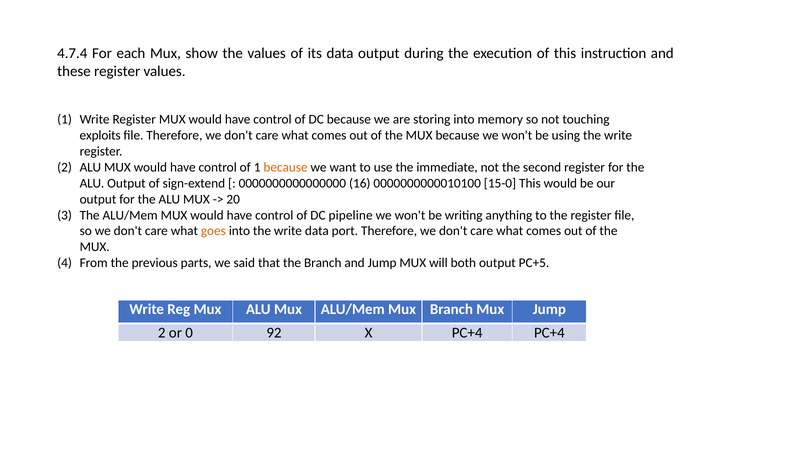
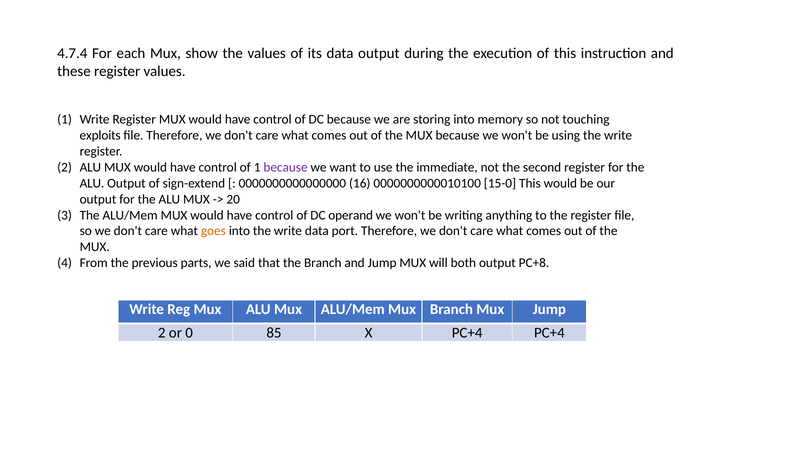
because at (286, 167) colour: orange -> purple
pipeline: pipeline -> operand
PC+5: PC+5 -> PC+8
92: 92 -> 85
